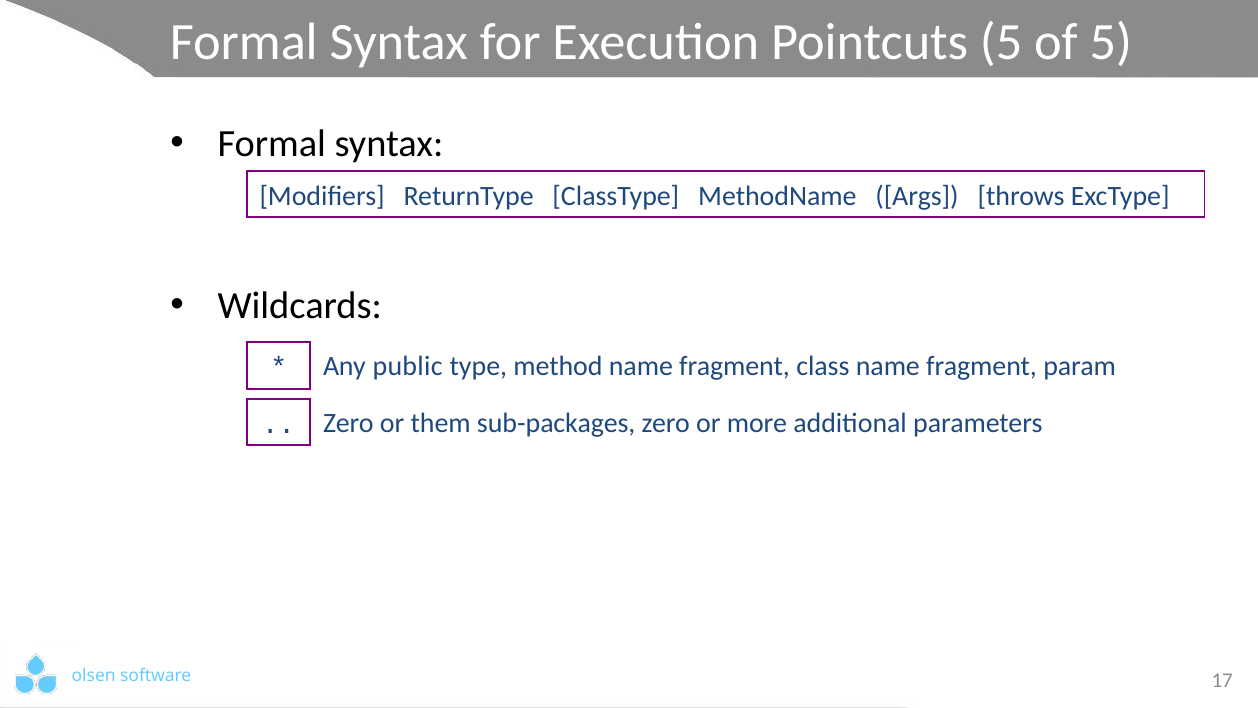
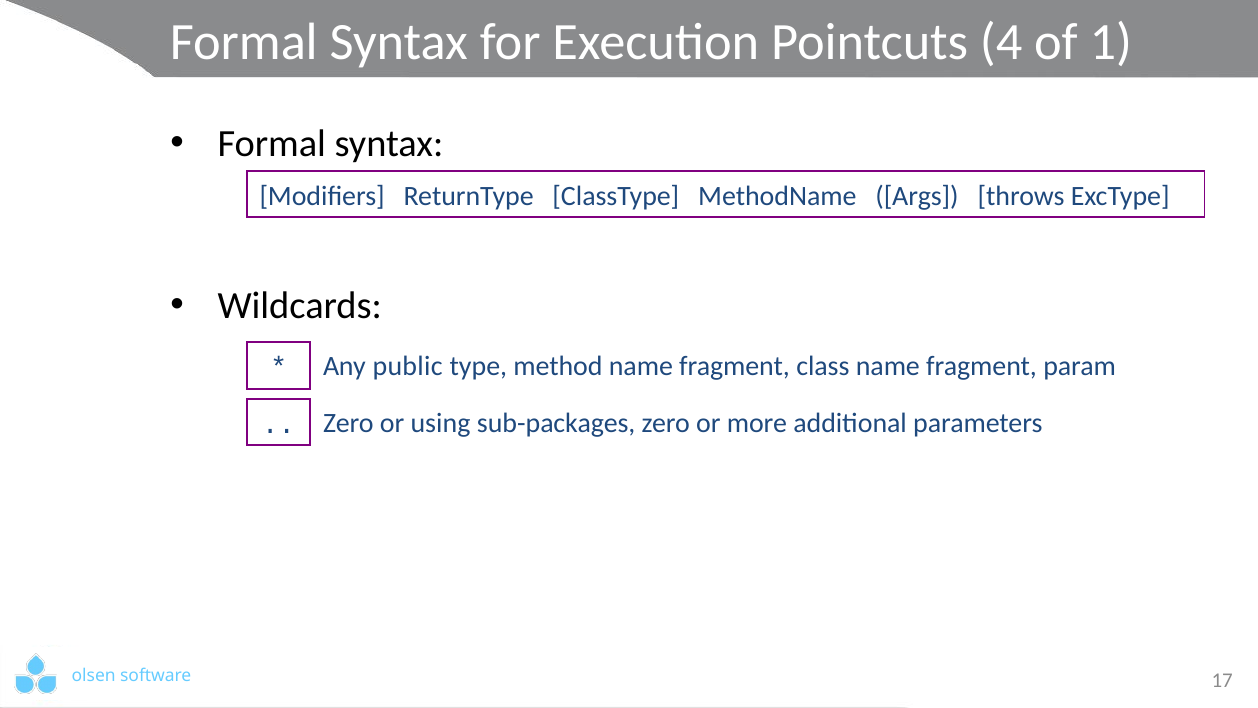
Pointcuts 5: 5 -> 4
of 5: 5 -> 1
them: them -> using
